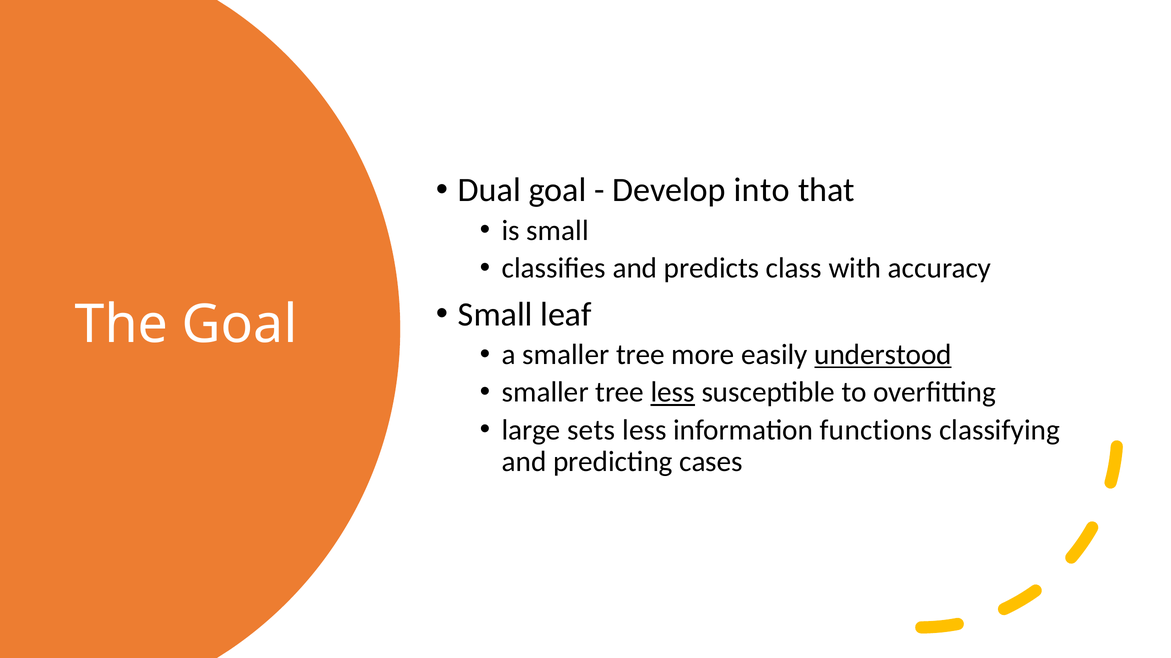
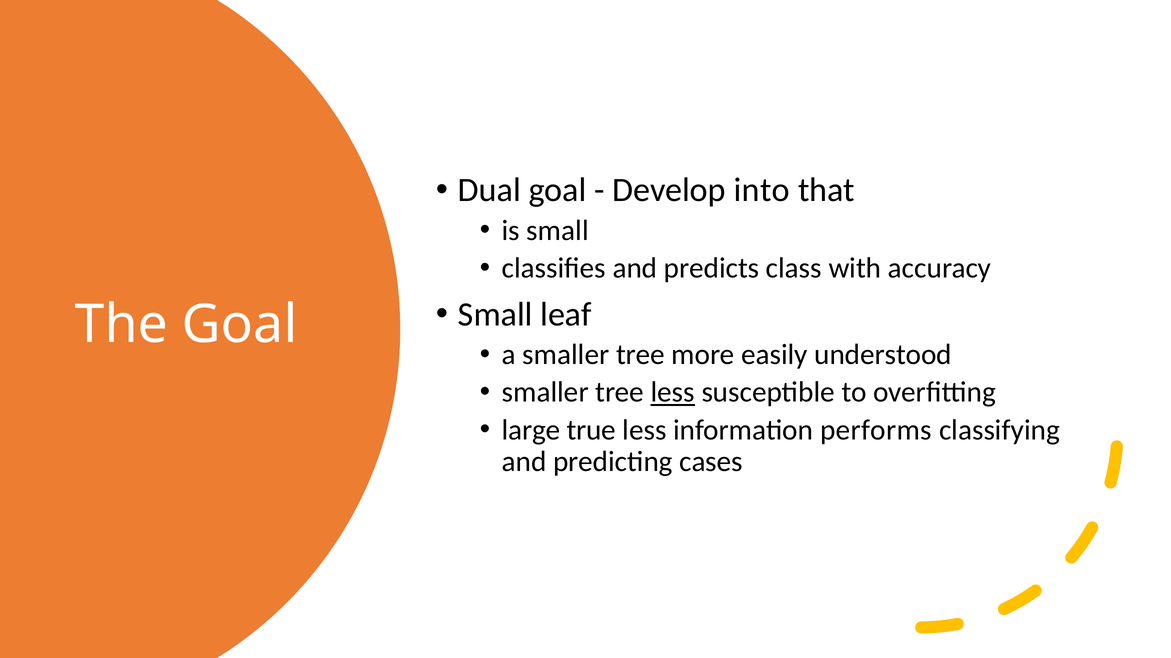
understood underline: present -> none
sets: sets -> true
functions: functions -> performs
